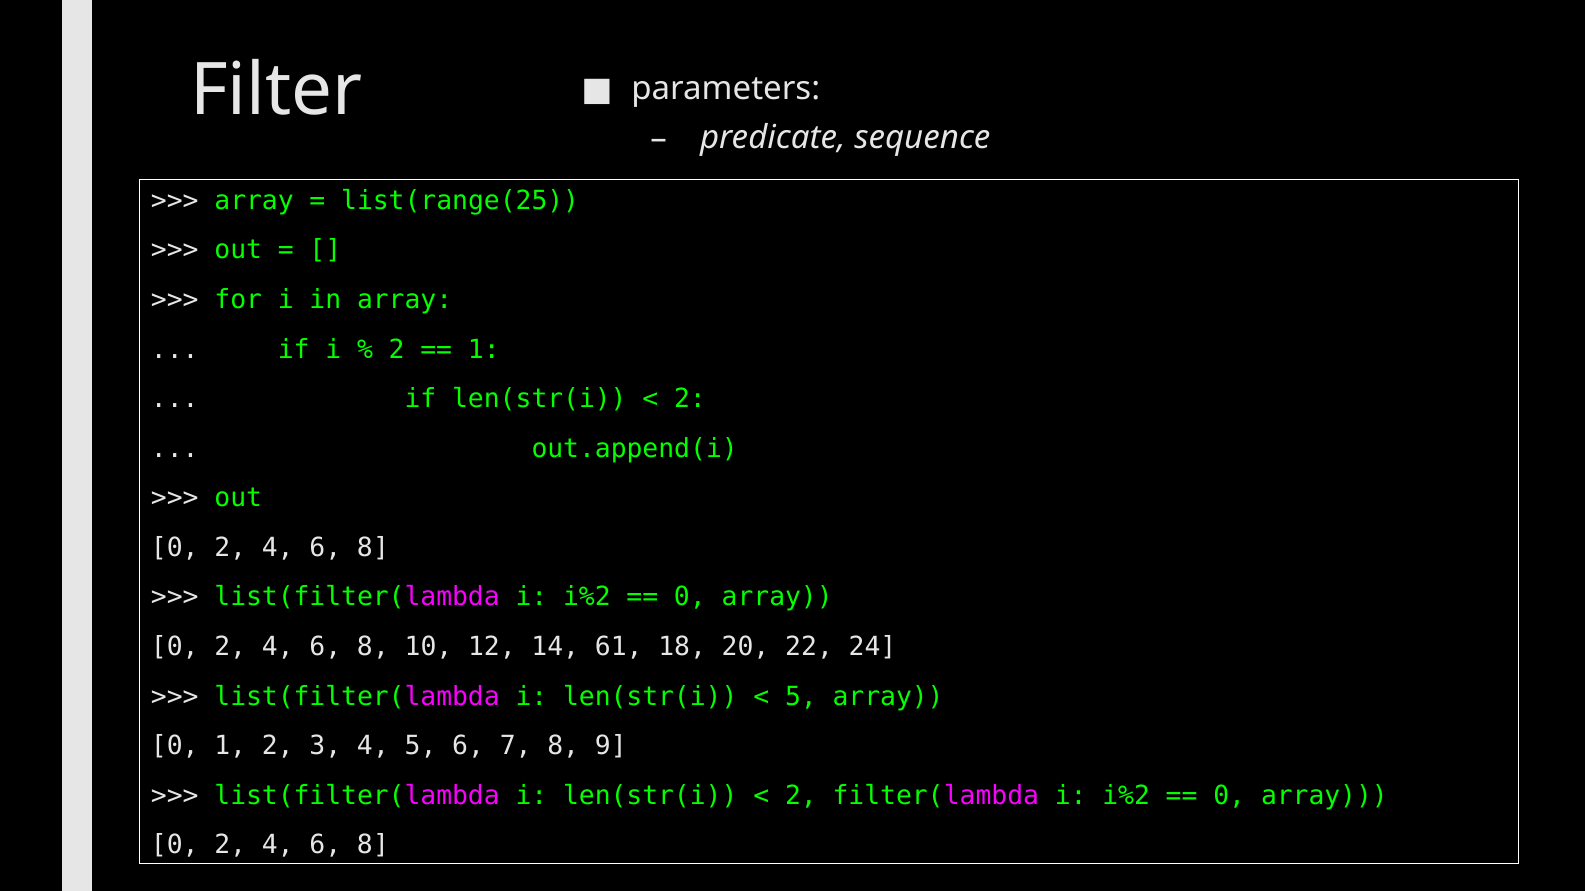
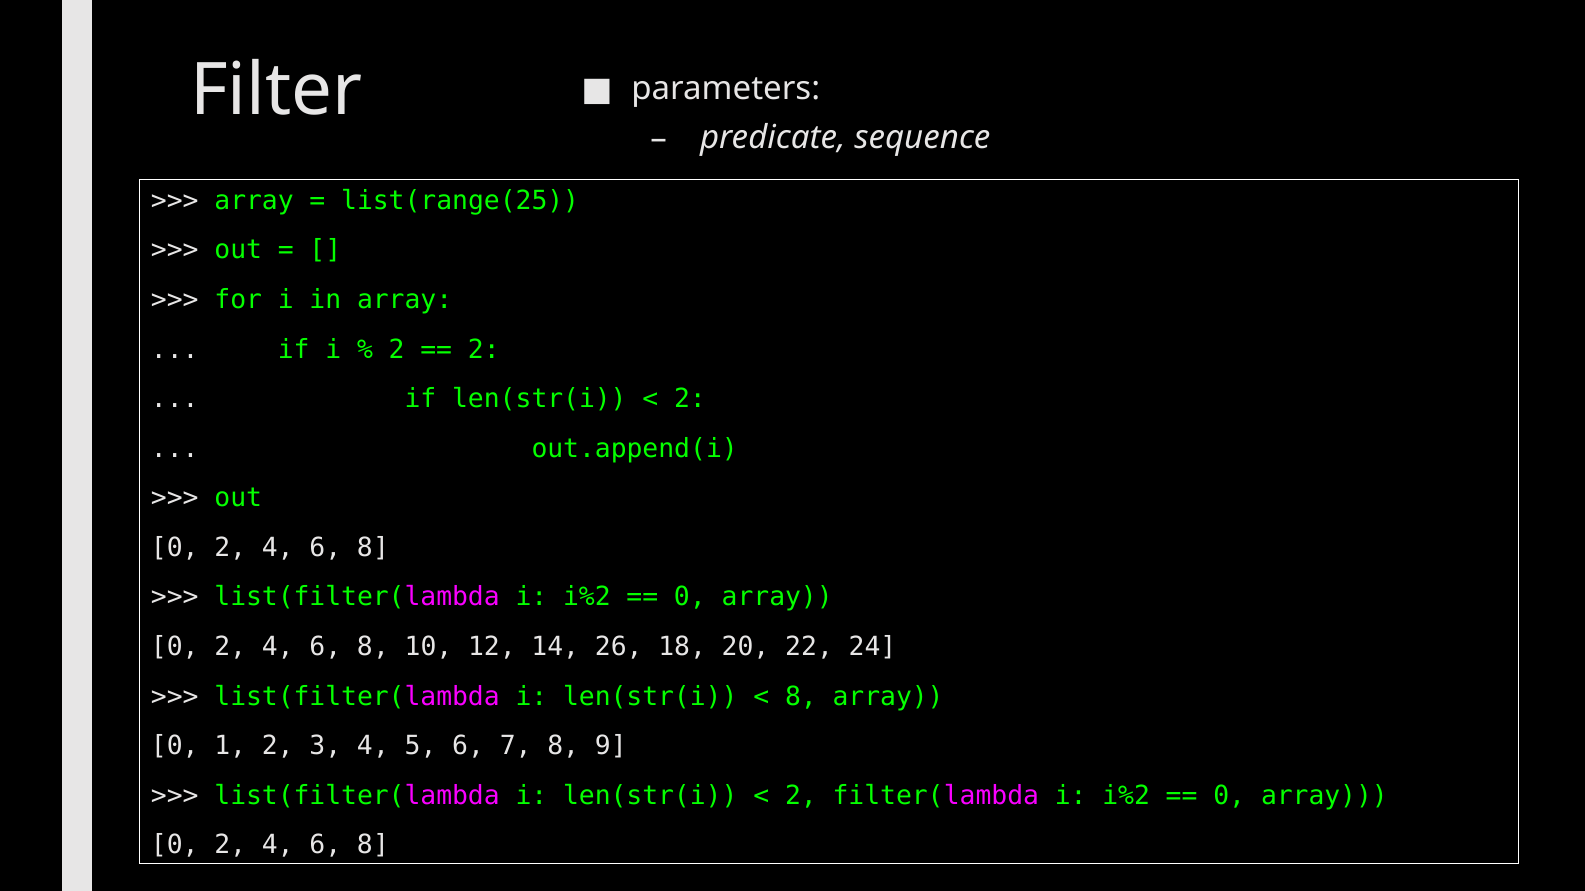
1 at (484, 350): 1 -> 2
61: 61 -> 26
5 at (801, 697): 5 -> 8
